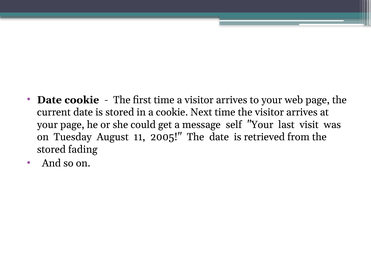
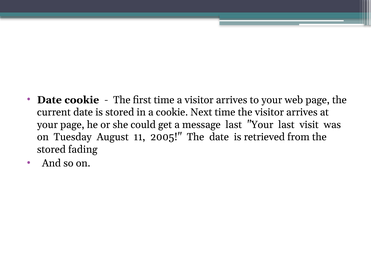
message self: self -> last
